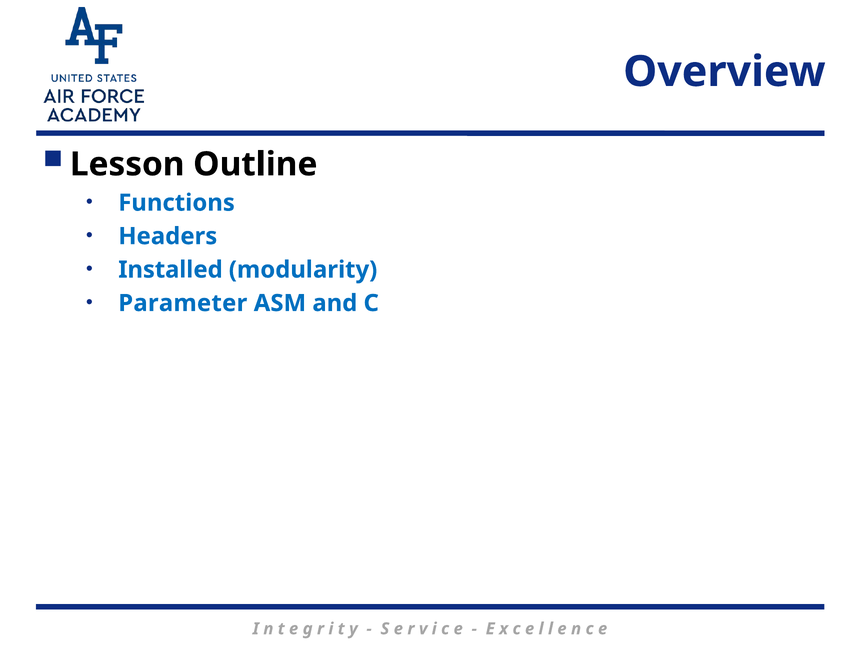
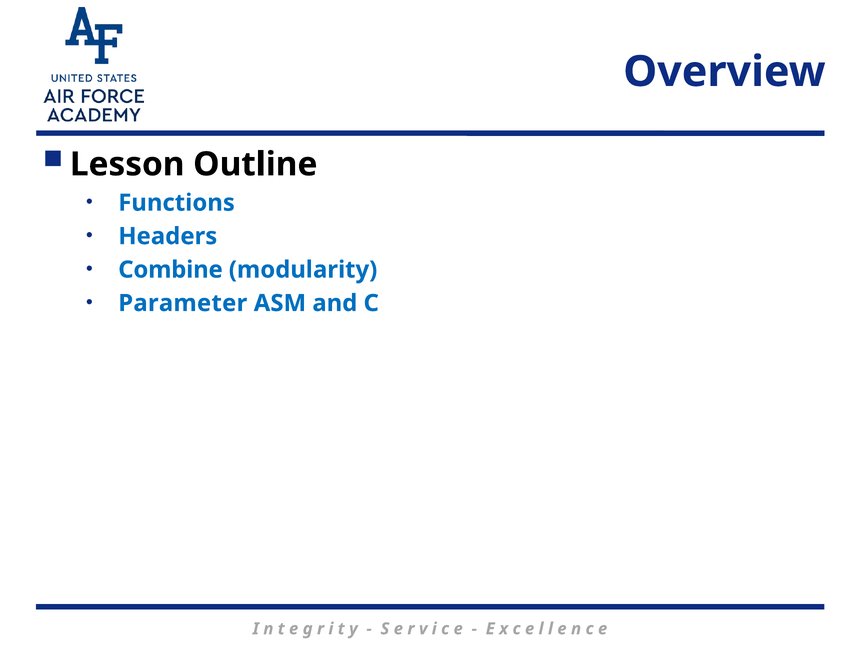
Installed: Installed -> Combine
